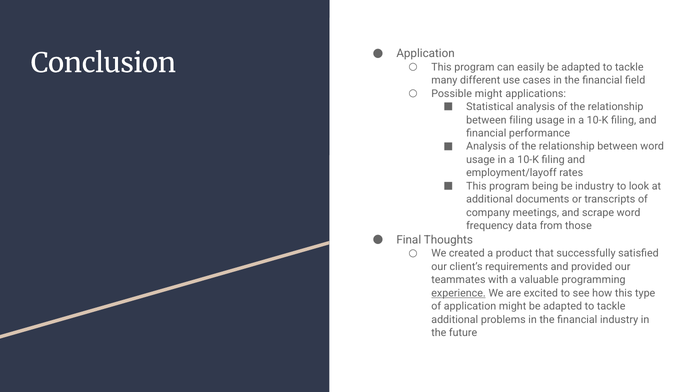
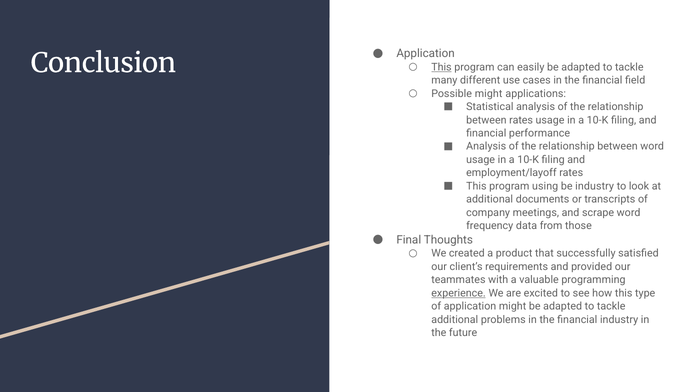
This at (441, 67) underline: none -> present
between filing: filing -> rates
being: being -> using
